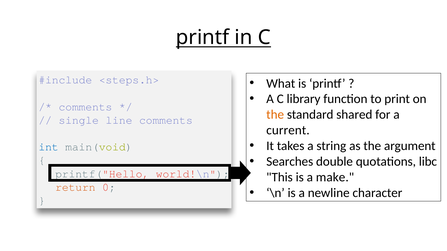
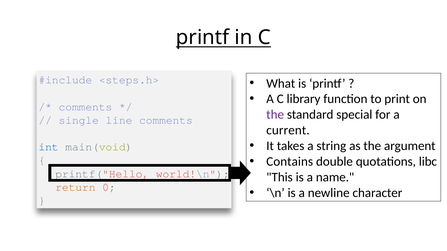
the at (275, 115) colour: orange -> purple
shared: shared -> special
Searches: Searches -> Contains
make: make -> name
